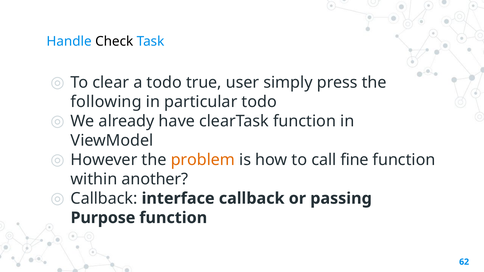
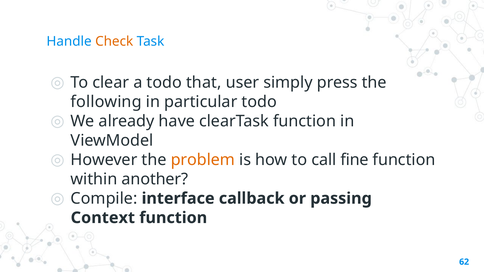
Check colour: black -> orange
true: true -> that
Callback at (104, 199): Callback -> Compile
Purpose: Purpose -> Context
